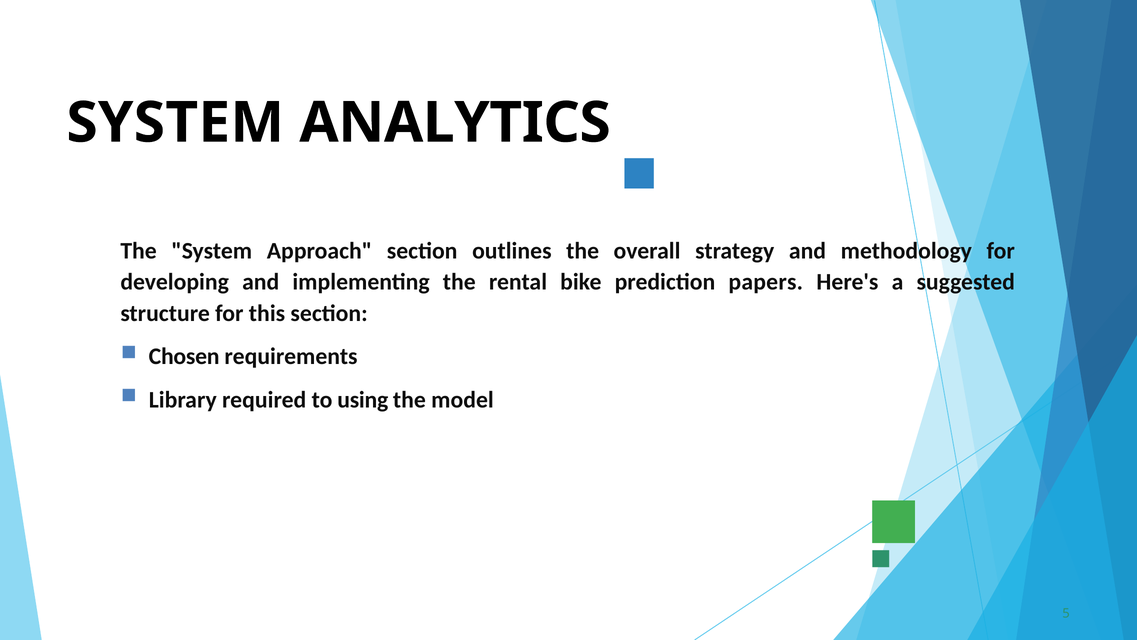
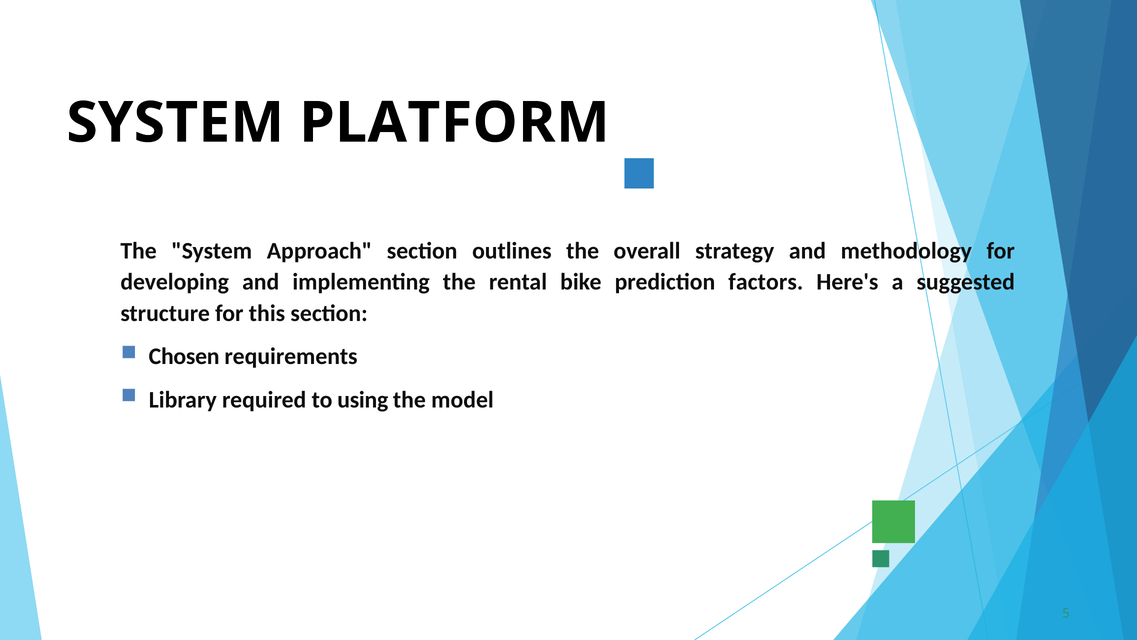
ANALYTICS: ANALYTICS -> PLATFORM
papers: papers -> factors
